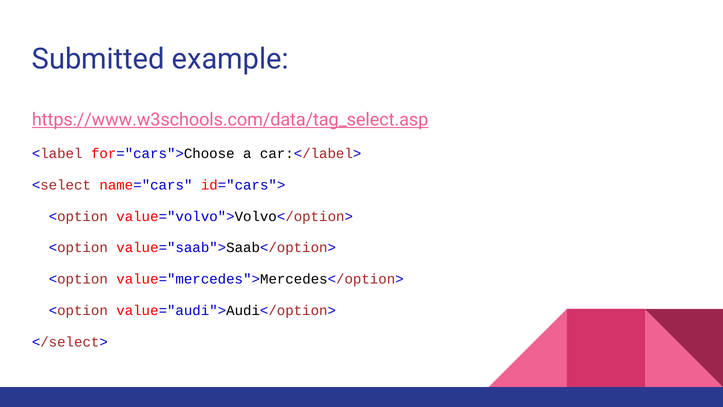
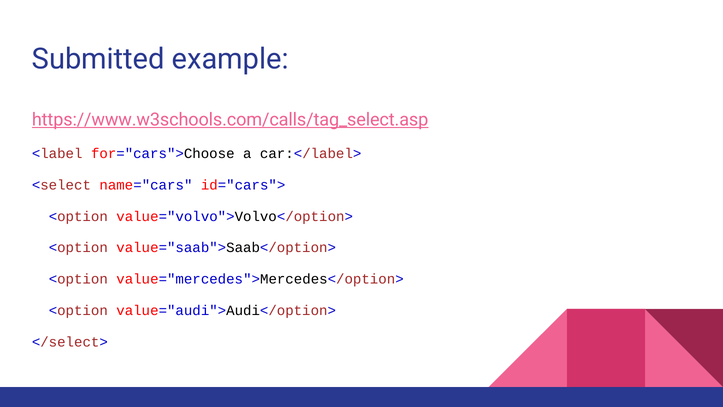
https://www.w3schools.com/data/tag_select.asp: https://www.w3schools.com/data/tag_select.asp -> https://www.w3schools.com/calls/tag_select.asp
